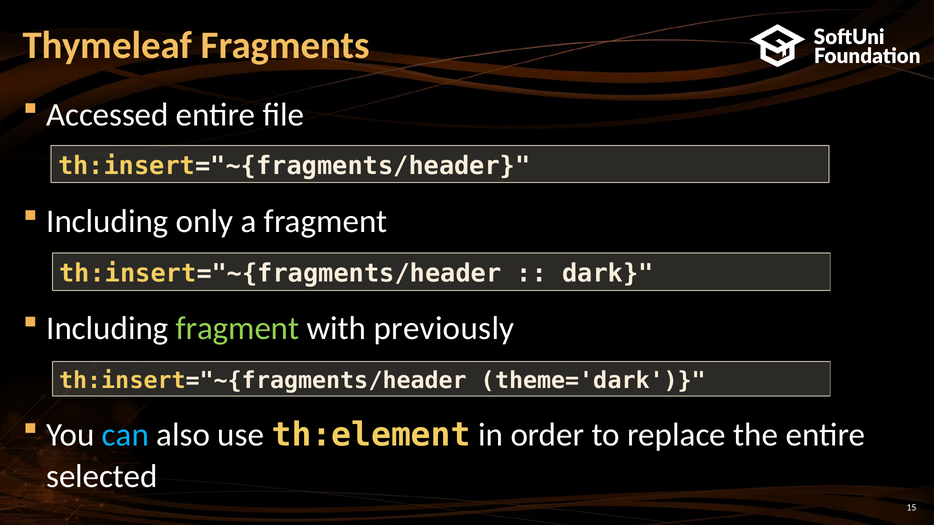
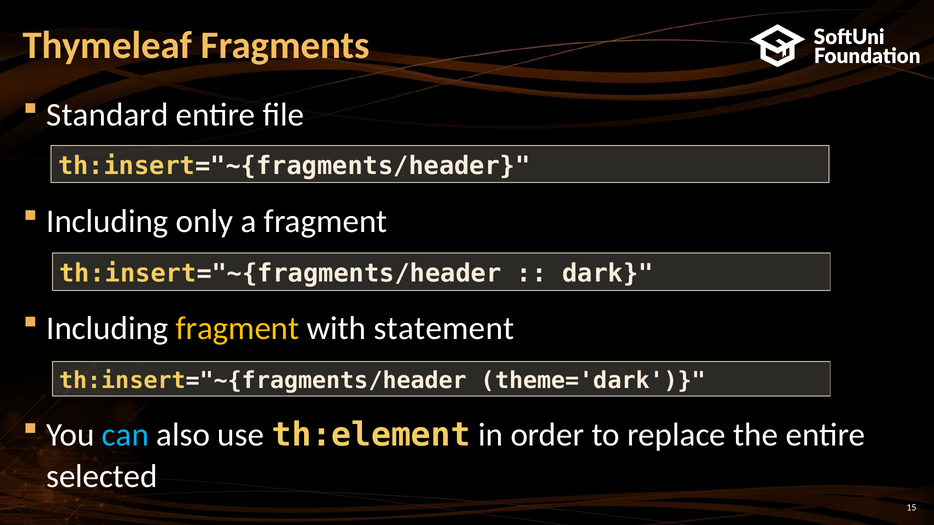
Accessed: Accessed -> Standard
fragment at (238, 329) colour: light green -> yellow
previously: previously -> statement
